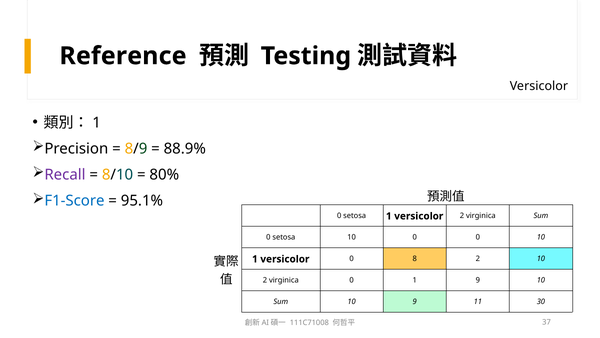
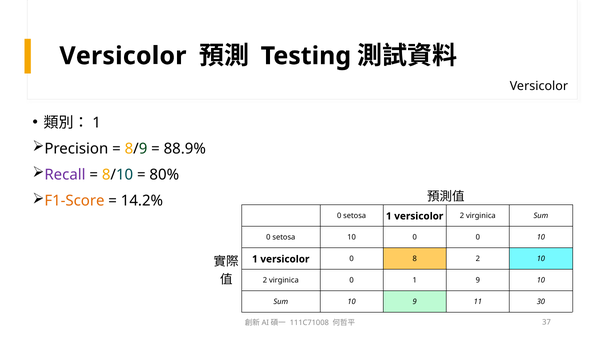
Reference at (123, 56): Reference -> Versicolor
F1-Score colour: blue -> orange
95.1%: 95.1% -> 14.2%
